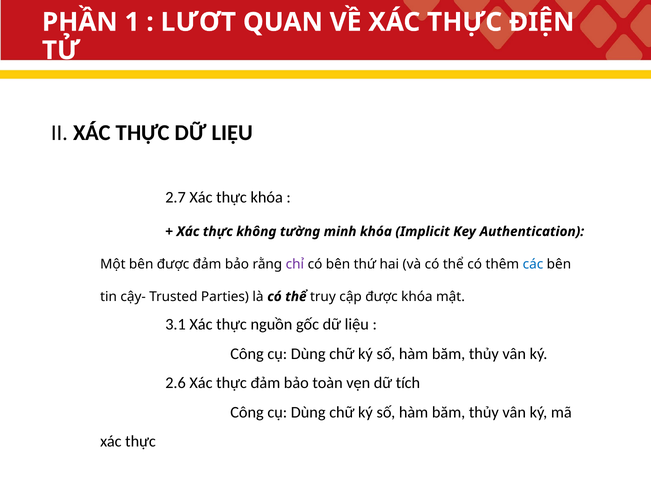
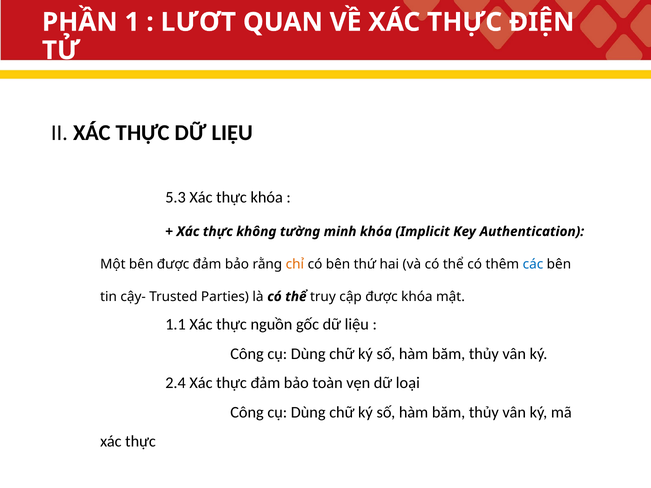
2.7: 2.7 -> 5.3
chỉ colour: purple -> orange
3.1: 3.1 -> 1.1
2.6: 2.6 -> 2.4
tích: tích -> loại
